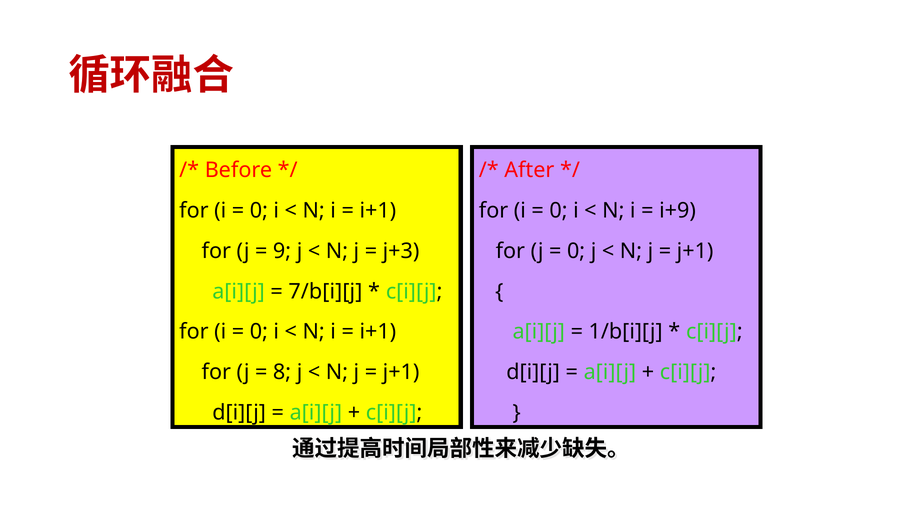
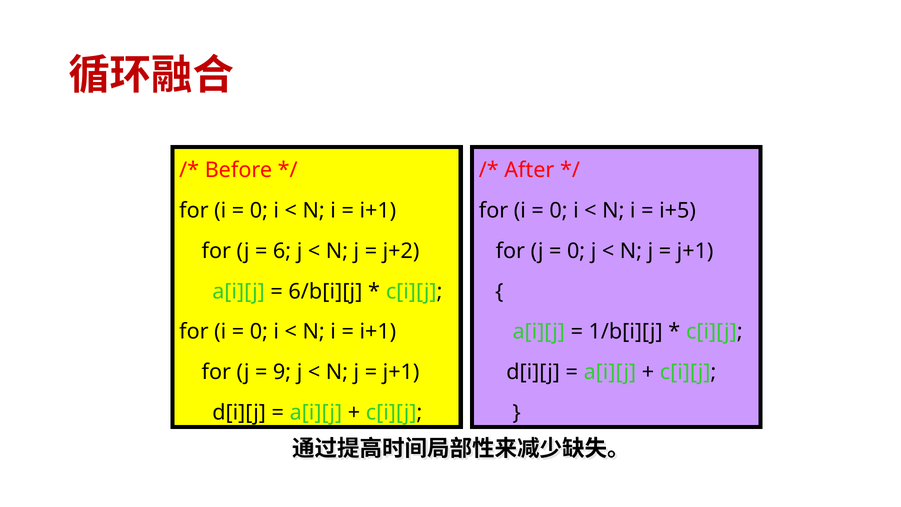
i+9: i+9 -> i+5
9: 9 -> 6
j+3: j+3 -> j+2
7/b[i][j: 7/b[i][j -> 6/b[i][j
8: 8 -> 9
